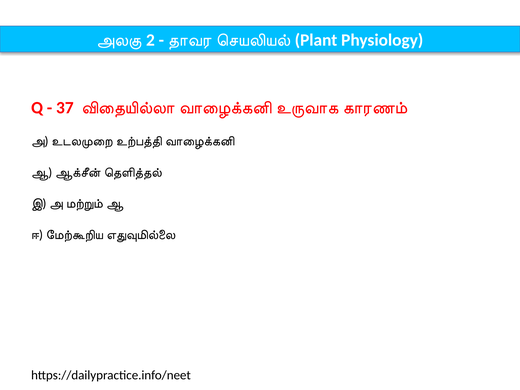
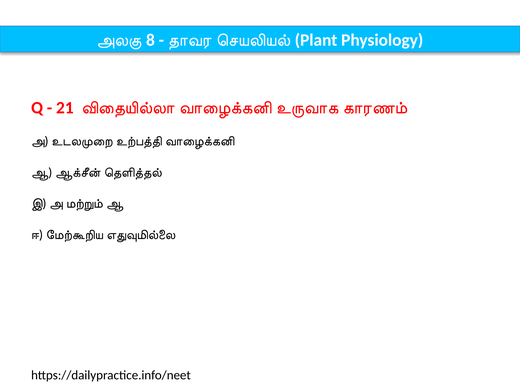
2: 2 -> 8
37: 37 -> 21
